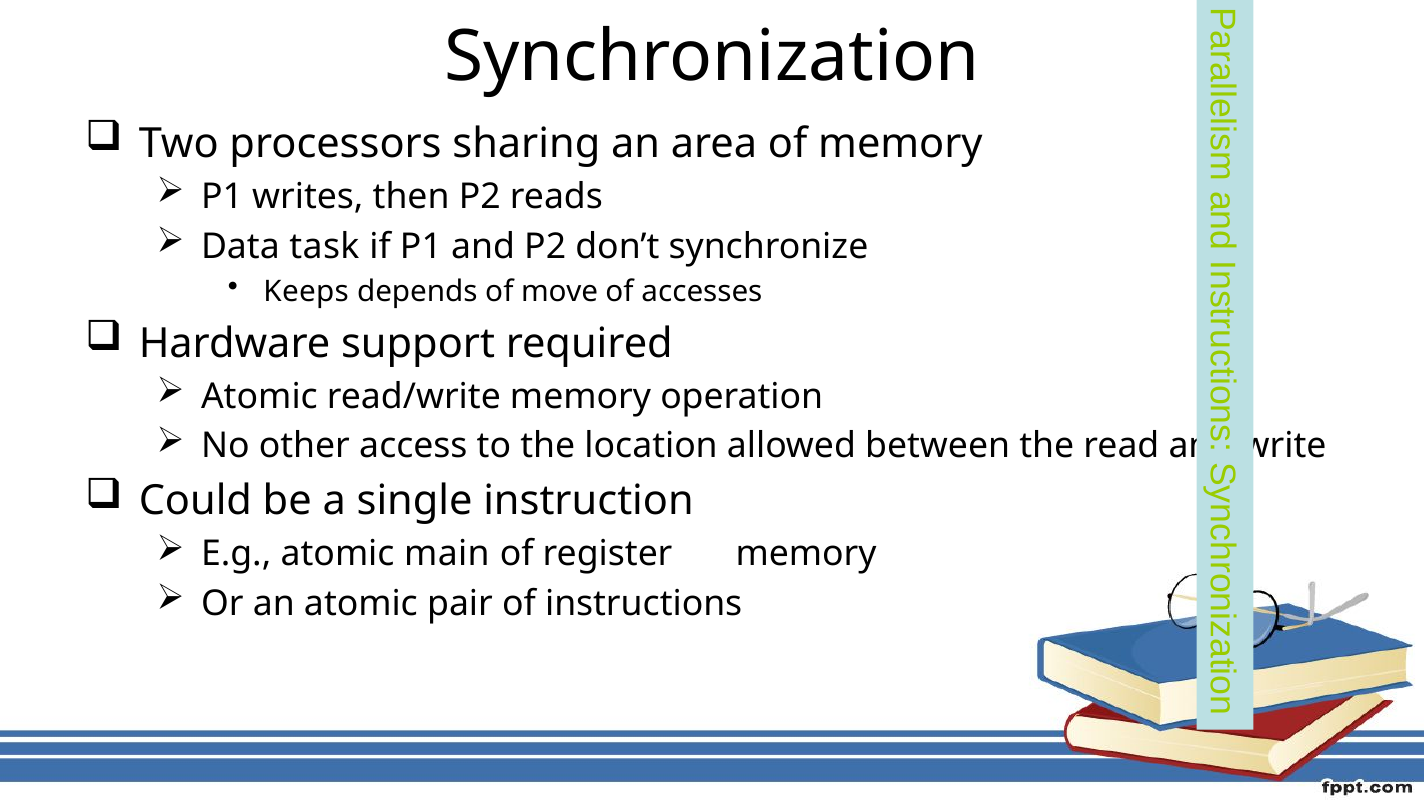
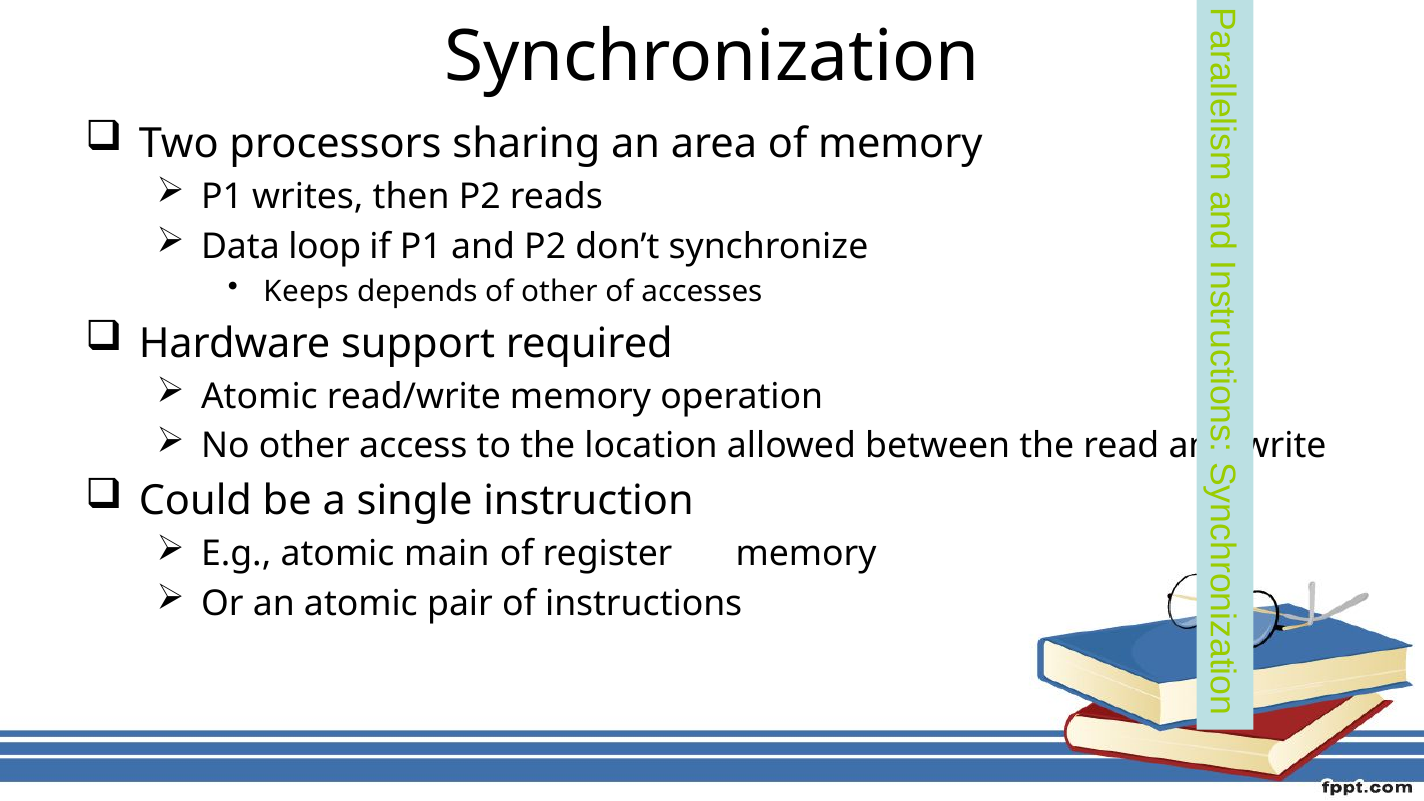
task: task -> loop
of move: move -> other
